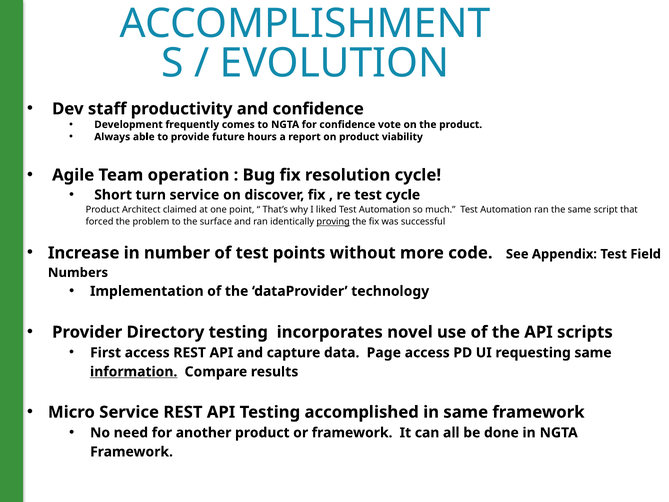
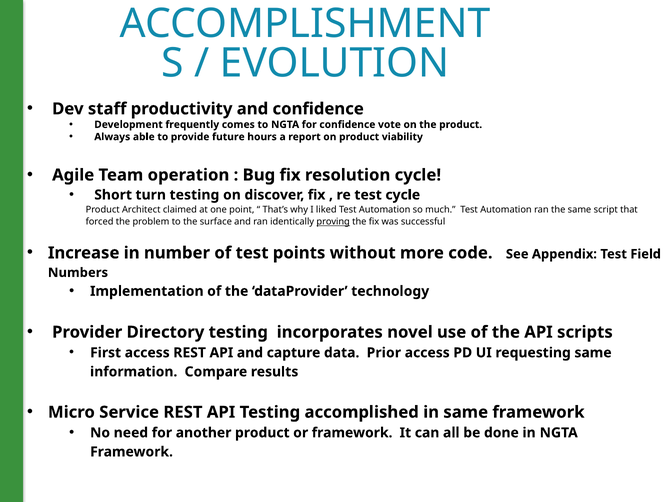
turn service: service -> testing
Page: Page -> Prior
information underline: present -> none
